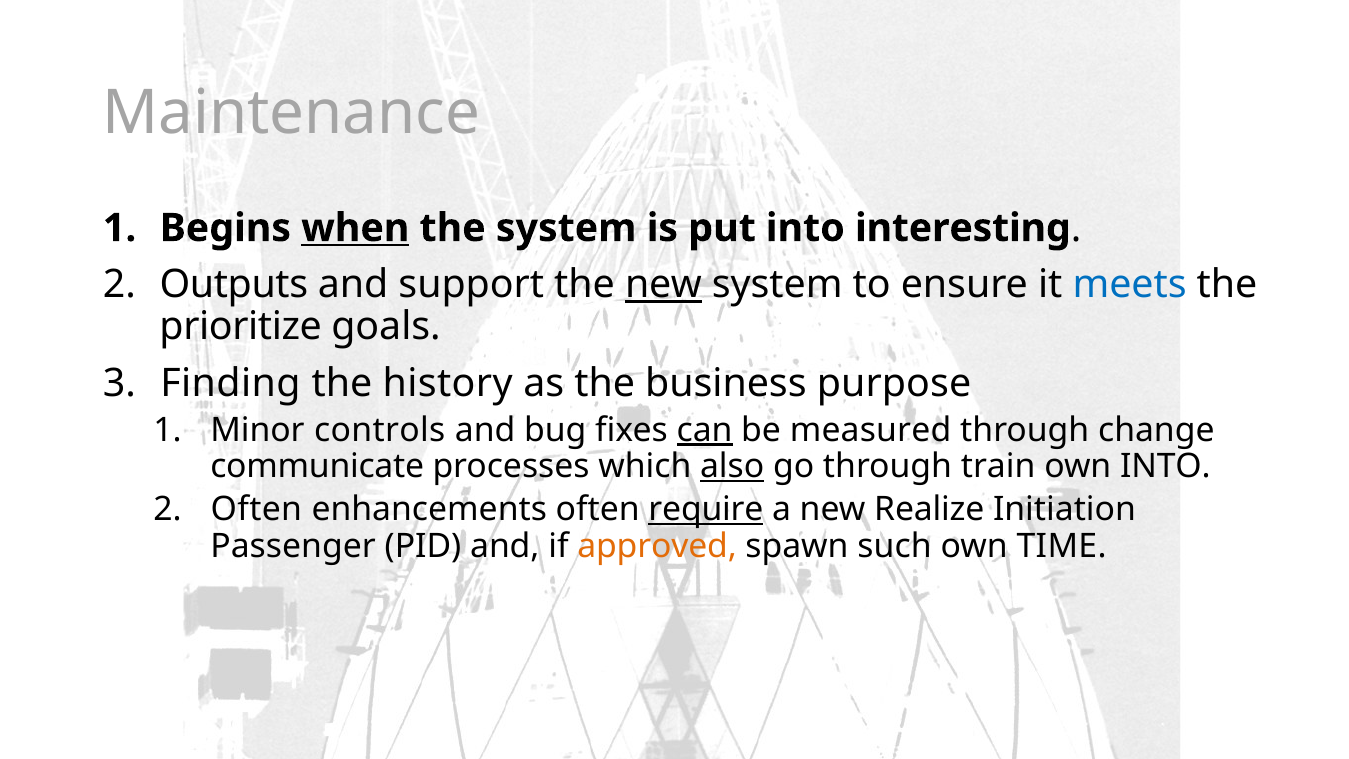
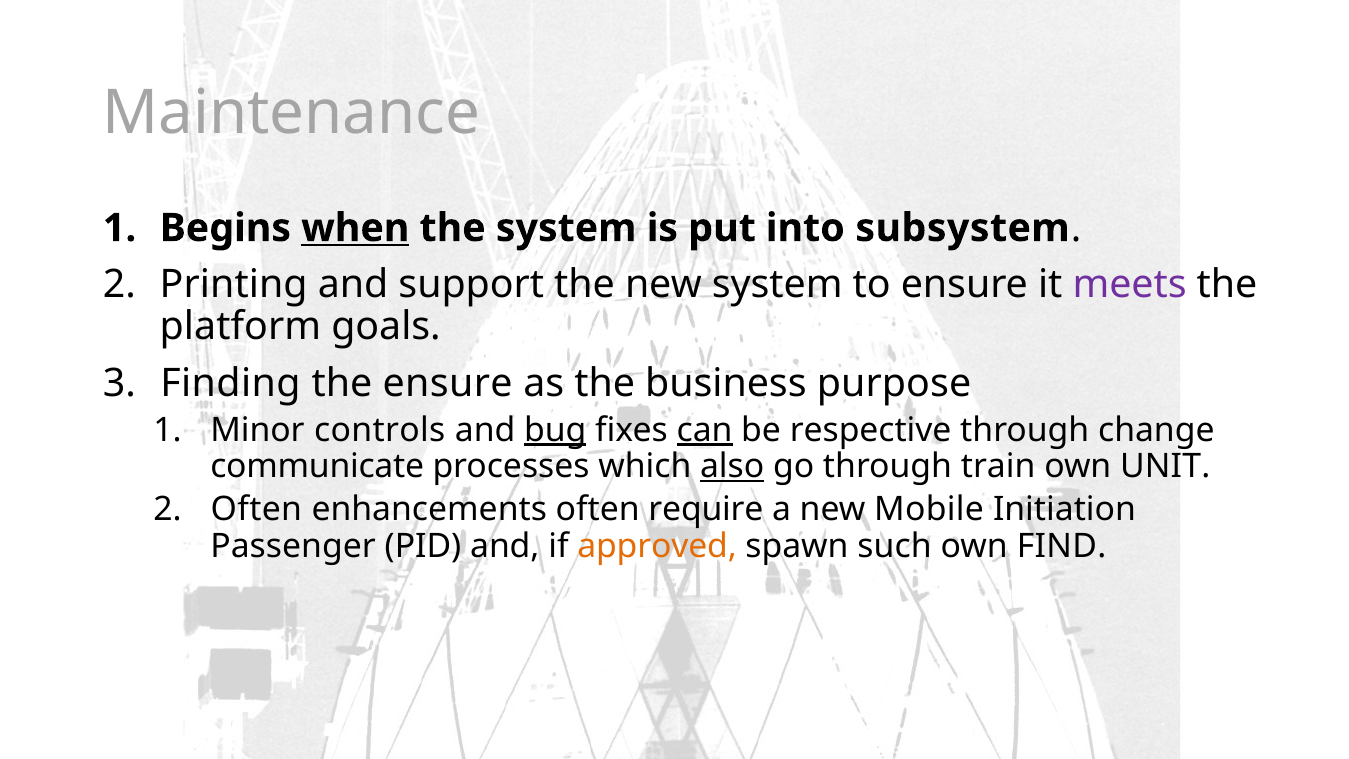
interesting: interesting -> subsystem
Outputs: Outputs -> Printing
new at (663, 284) underline: present -> none
meets colour: blue -> purple
prioritize: prioritize -> platform
the history: history -> ensure
bug underline: none -> present
measured: measured -> respective
own INTO: INTO -> UNIT
require underline: present -> none
Realize: Realize -> Mobile
TIME: TIME -> FIND
